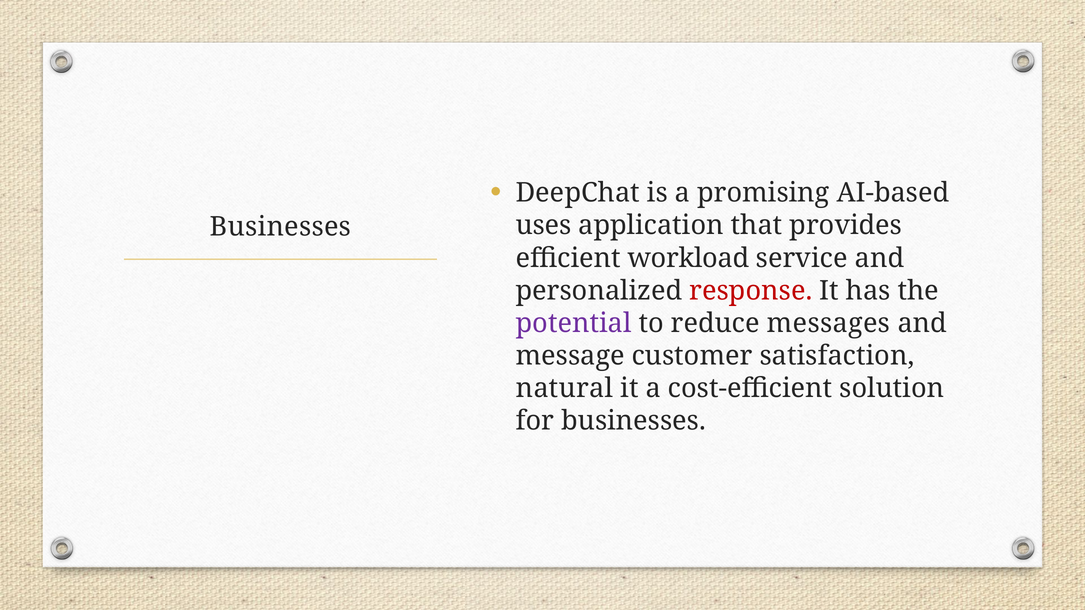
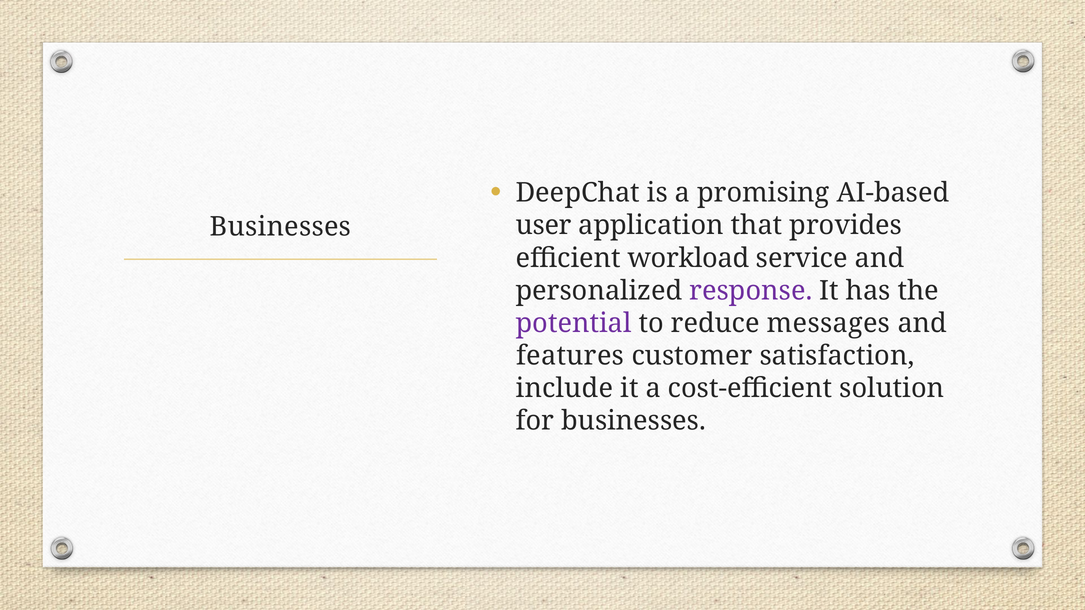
uses: uses -> user
response colour: red -> purple
message: message -> features
natural: natural -> include
